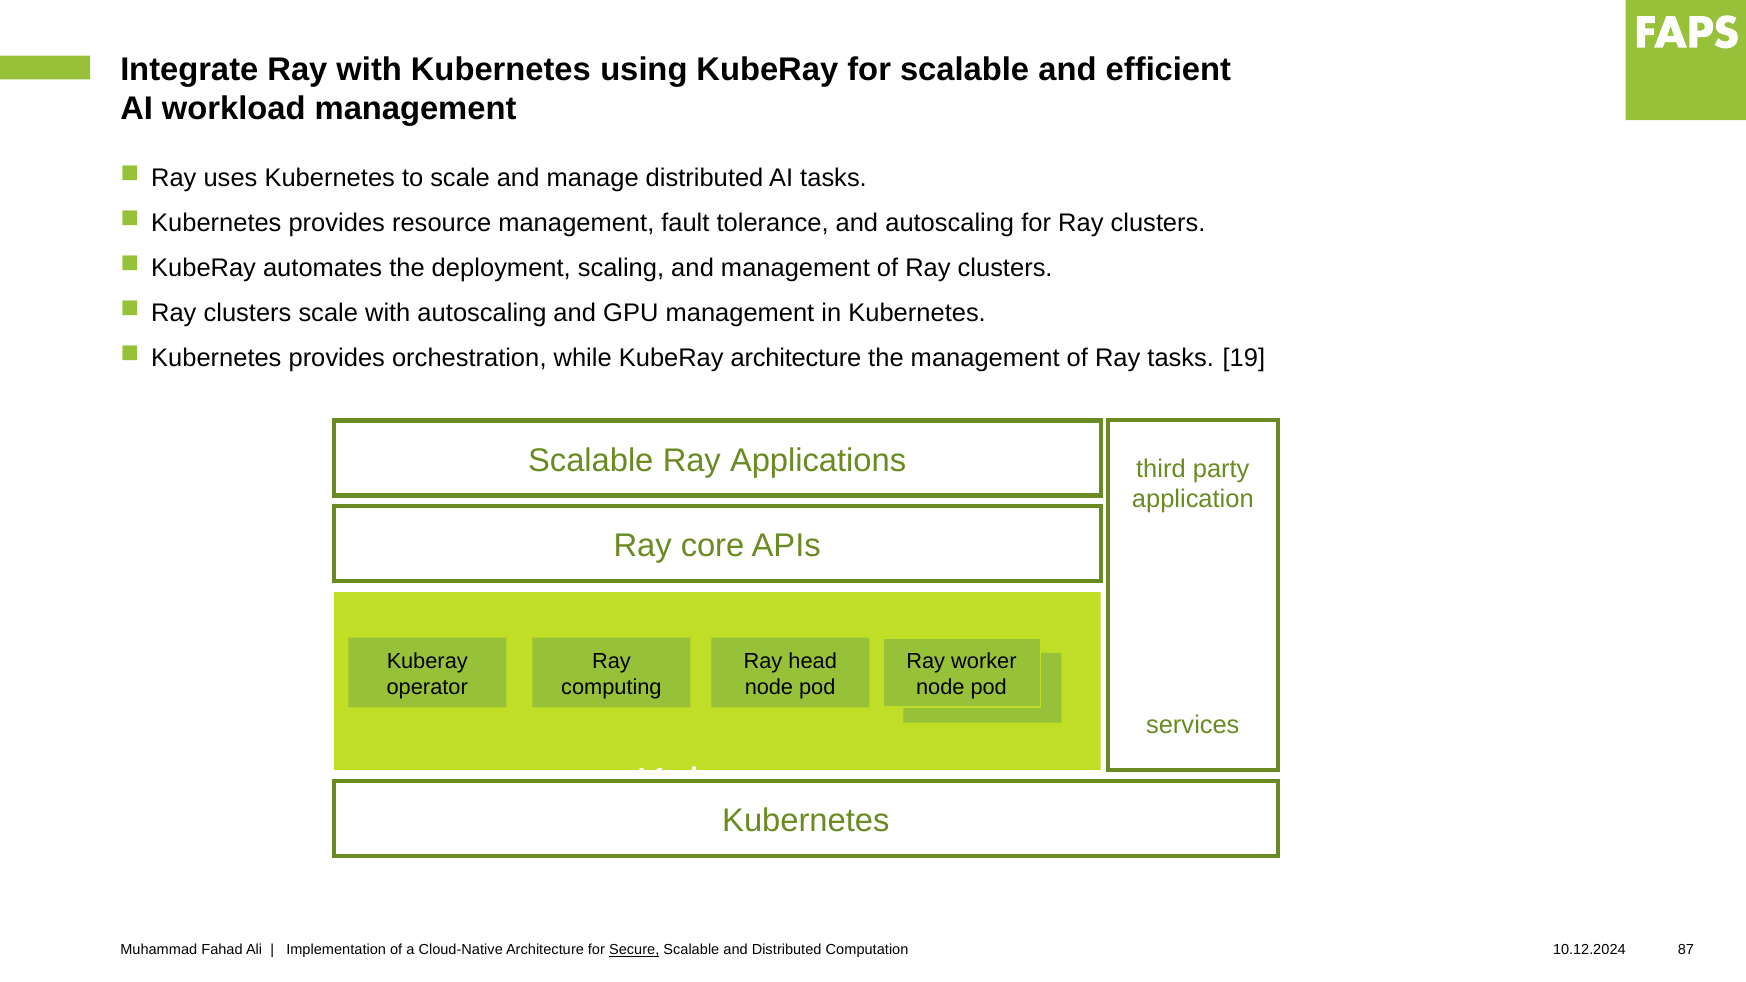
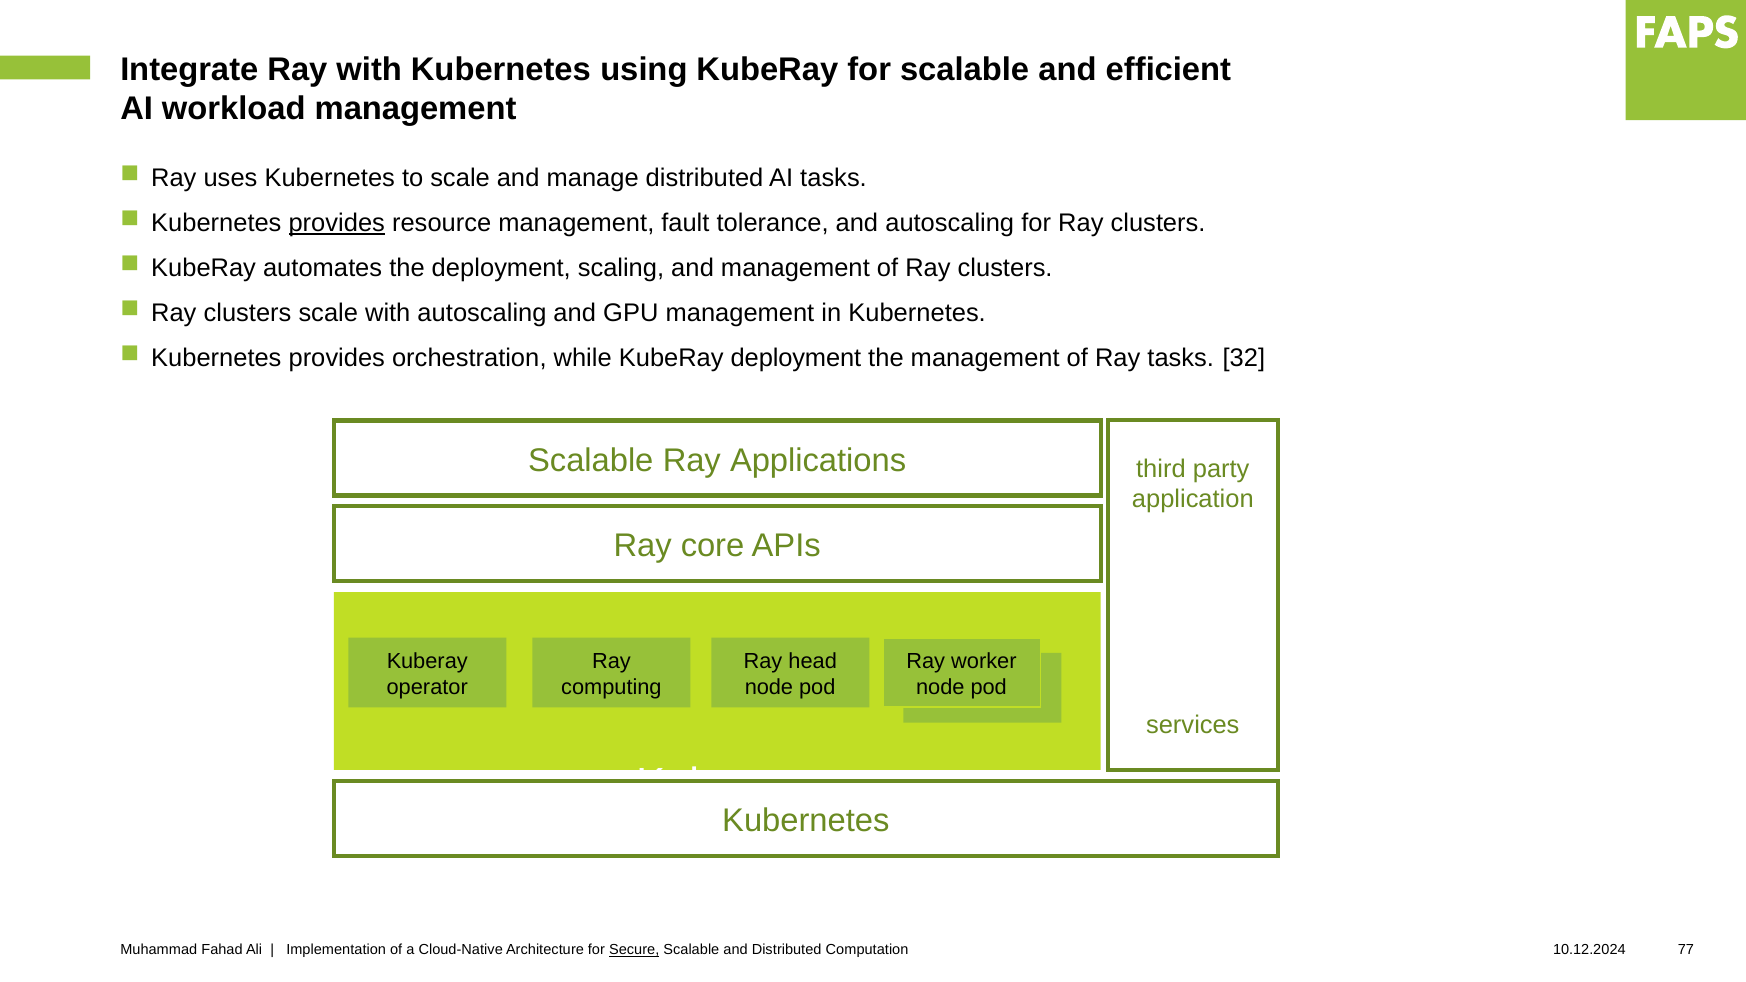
provides at (337, 223) underline: none -> present
KubeRay architecture: architecture -> deployment
19: 19 -> 32
87: 87 -> 77
